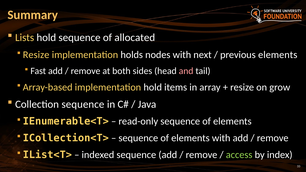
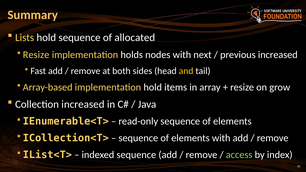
previous elements: elements -> increased
and colour: pink -> yellow
Collection sequence: sequence -> increased
